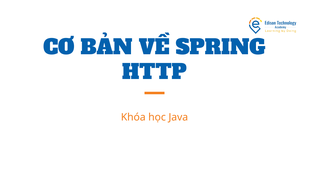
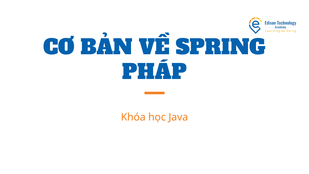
HTTP: HTTP -> PHÁP
